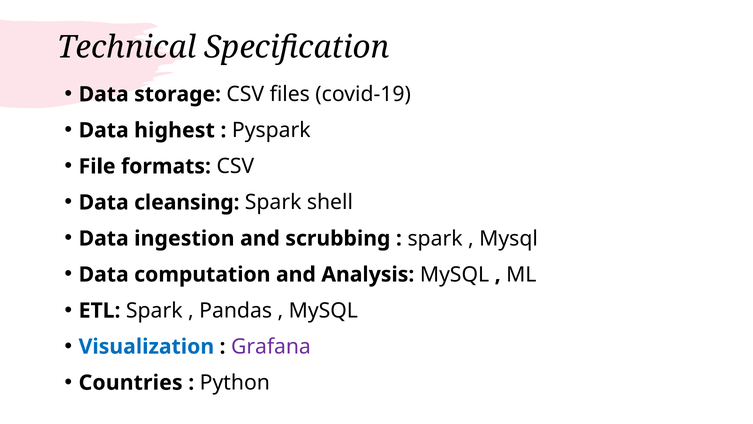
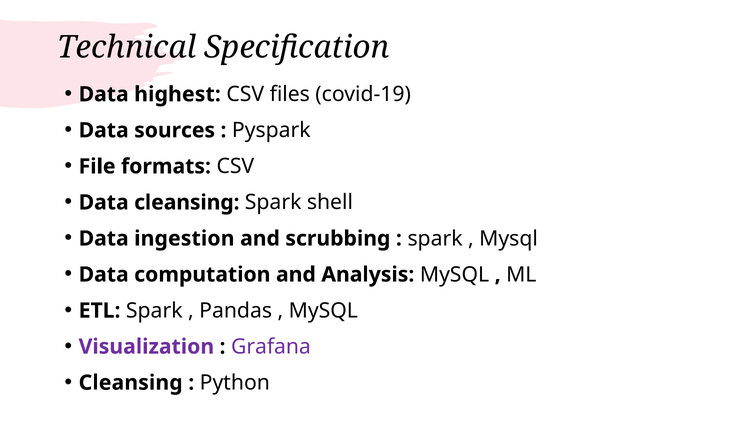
storage: storage -> highest
highest: highest -> sources
Visualization colour: blue -> purple
Countries at (131, 382): Countries -> Cleansing
